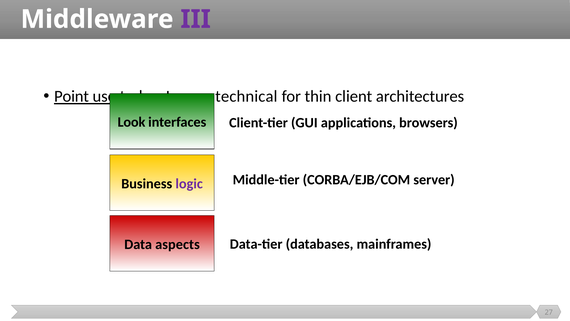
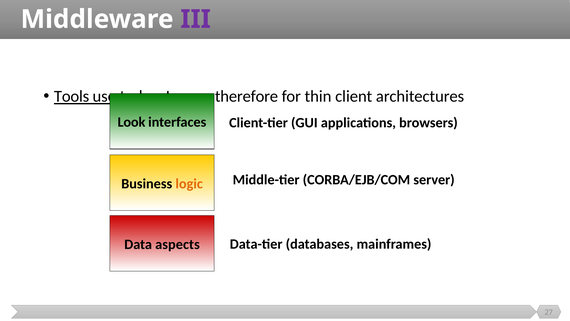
Point: Point -> Tools
technical: technical -> therefore
logic colour: purple -> orange
